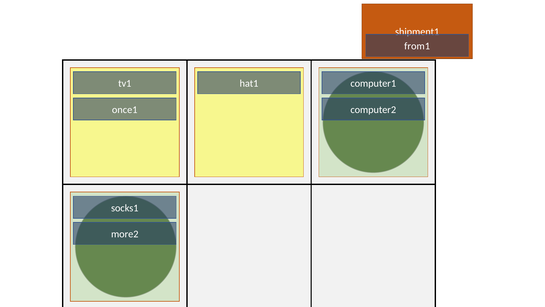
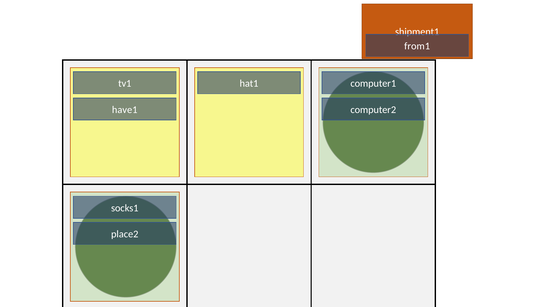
once1: once1 -> have1
more2: more2 -> place2
